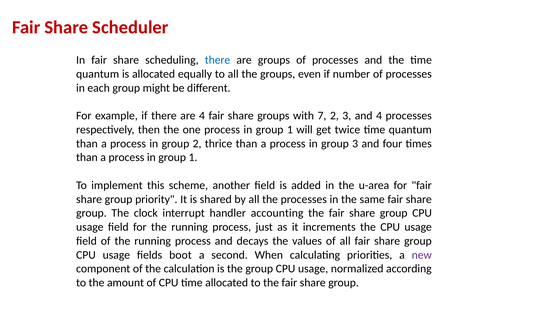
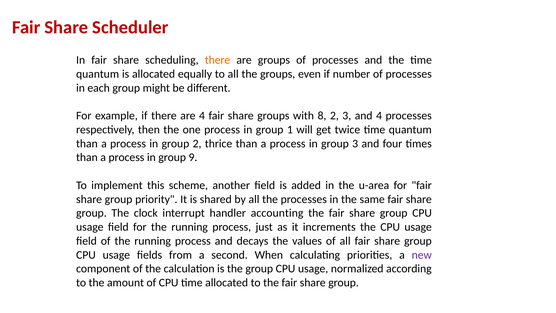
there at (218, 60) colour: blue -> orange
7: 7 -> 8
1 at (193, 157): 1 -> 9
boot: boot -> from
